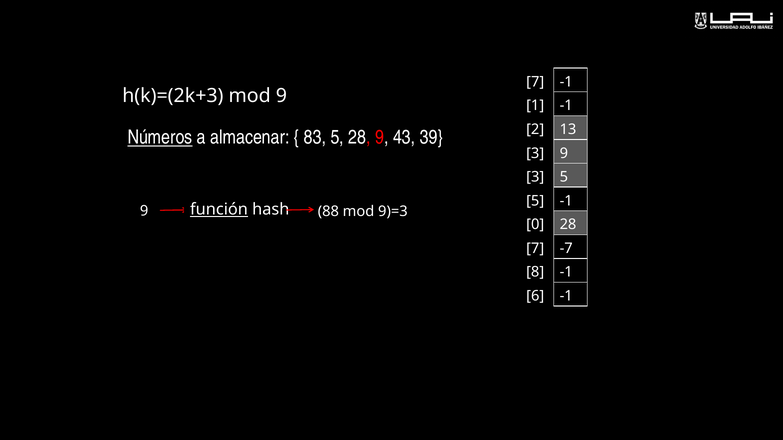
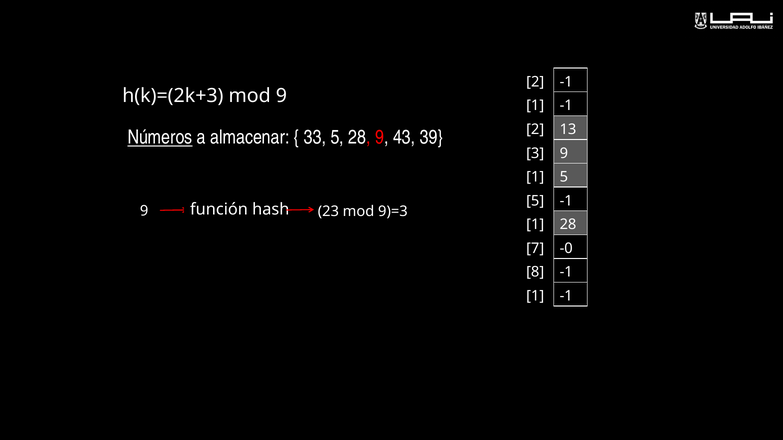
7 at (535, 82): 7 -> 2
83: 83 -> 33
3 at (535, 177): 3 -> 1
función underline: present -> none
88: 88 -> 23
0 at (535, 225): 0 -> 1
-7: -7 -> -0
6 at (535, 296): 6 -> 1
